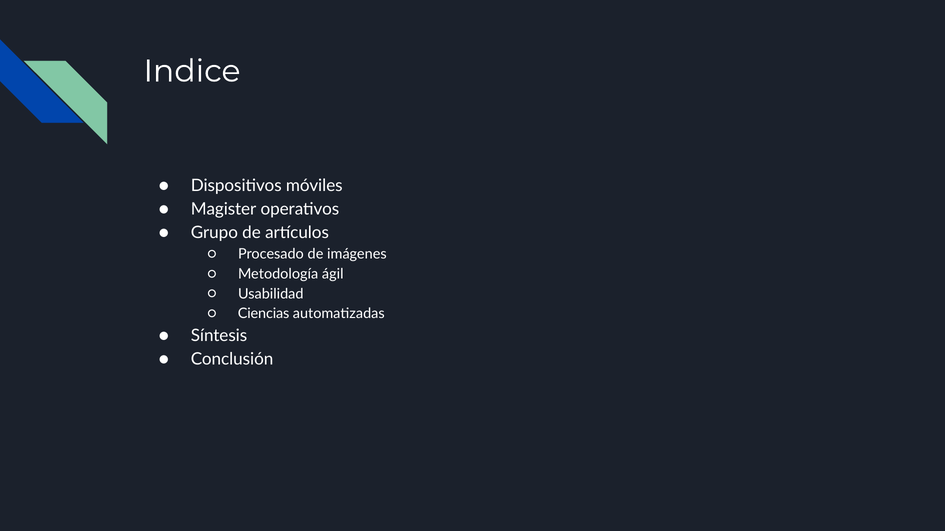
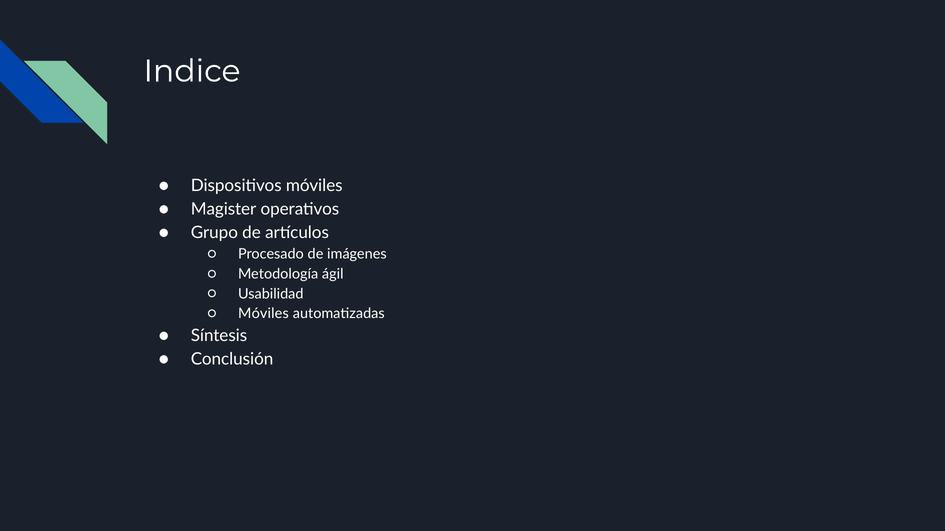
Ciencias at (264, 314): Ciencias -> Móviles
